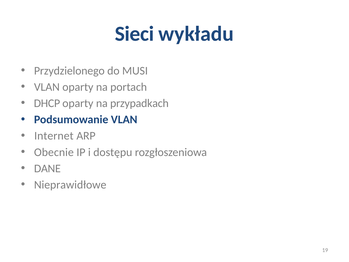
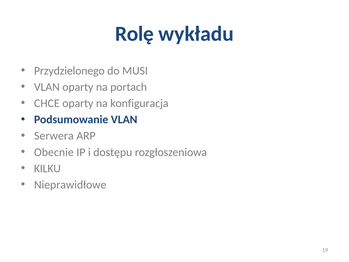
Sieci: Sieci -> Rolę
DHCP: DHCP -> CHCE
przypadkach: przypadkach -> konfiguracja
Internet: Internet -> Serwera
DANE: DANE -> KILKU
